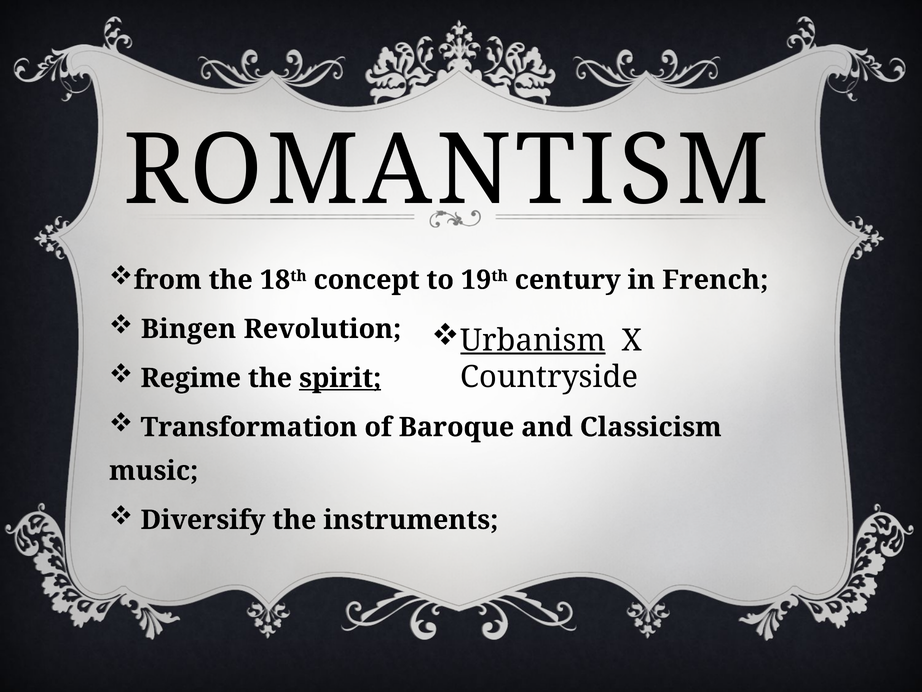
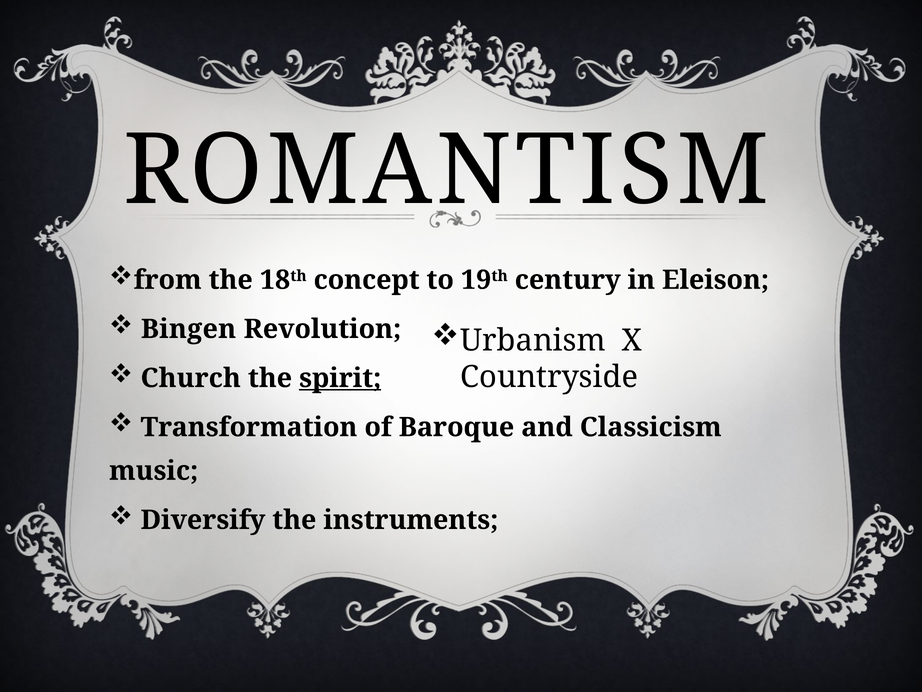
French: French -> Eleison
Urbanism underline: present -> none
Regime: Regime -> Church
